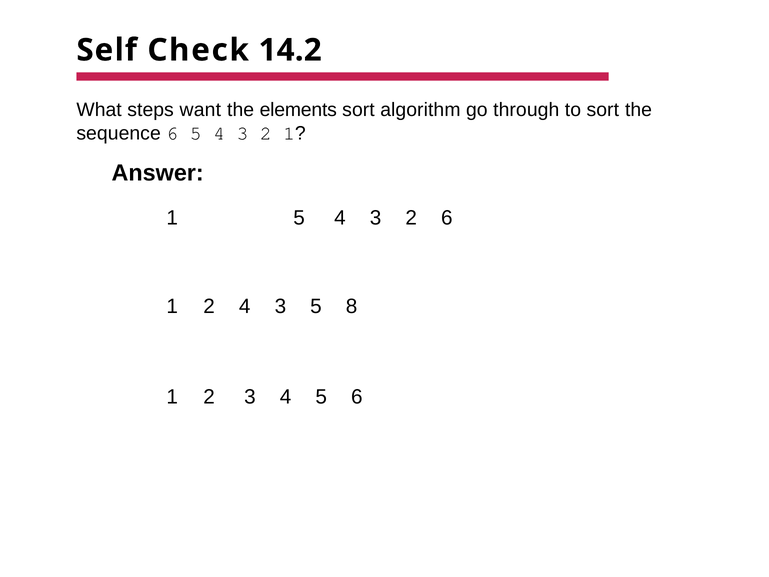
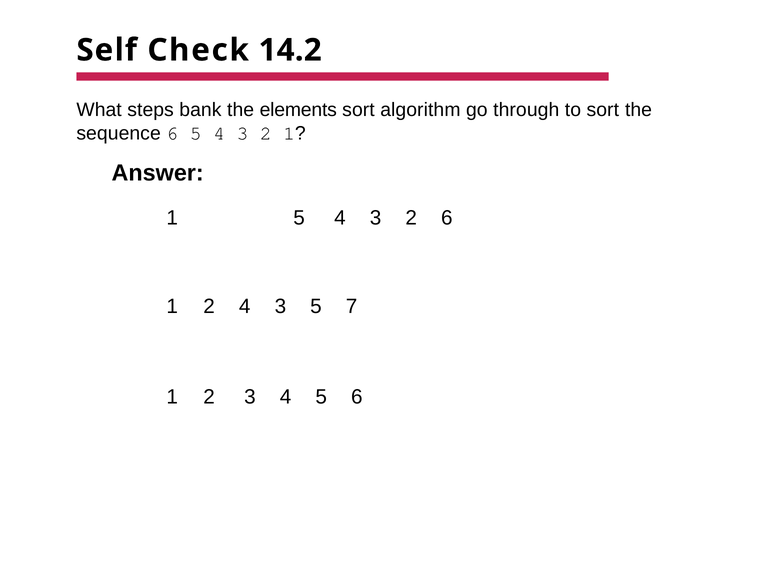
want: want -> bank
8: 8 -> 7
